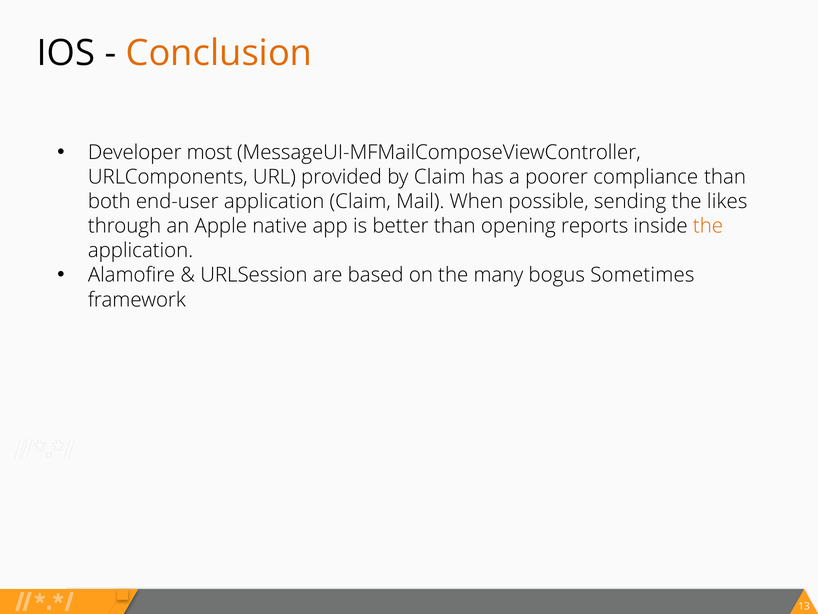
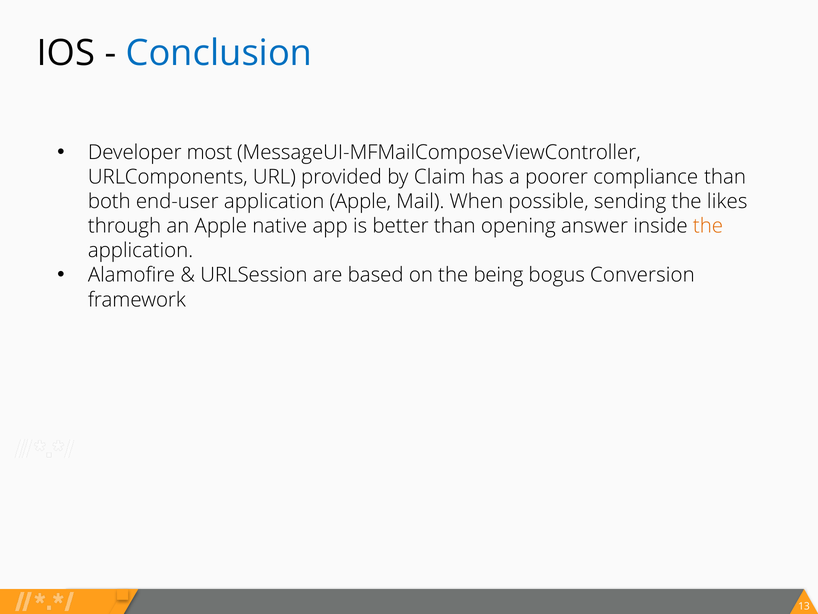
Conclusion colour: orange -> blue
application Claim: Claim -> Apple
reports: reports -> answer
many: many -> being
Sometimes: Sometimes -> Conversion
